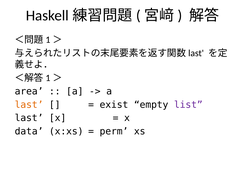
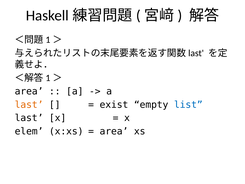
list colour: purple -> blue
data: data -> elem
perm at (114, 131): perm -> area
